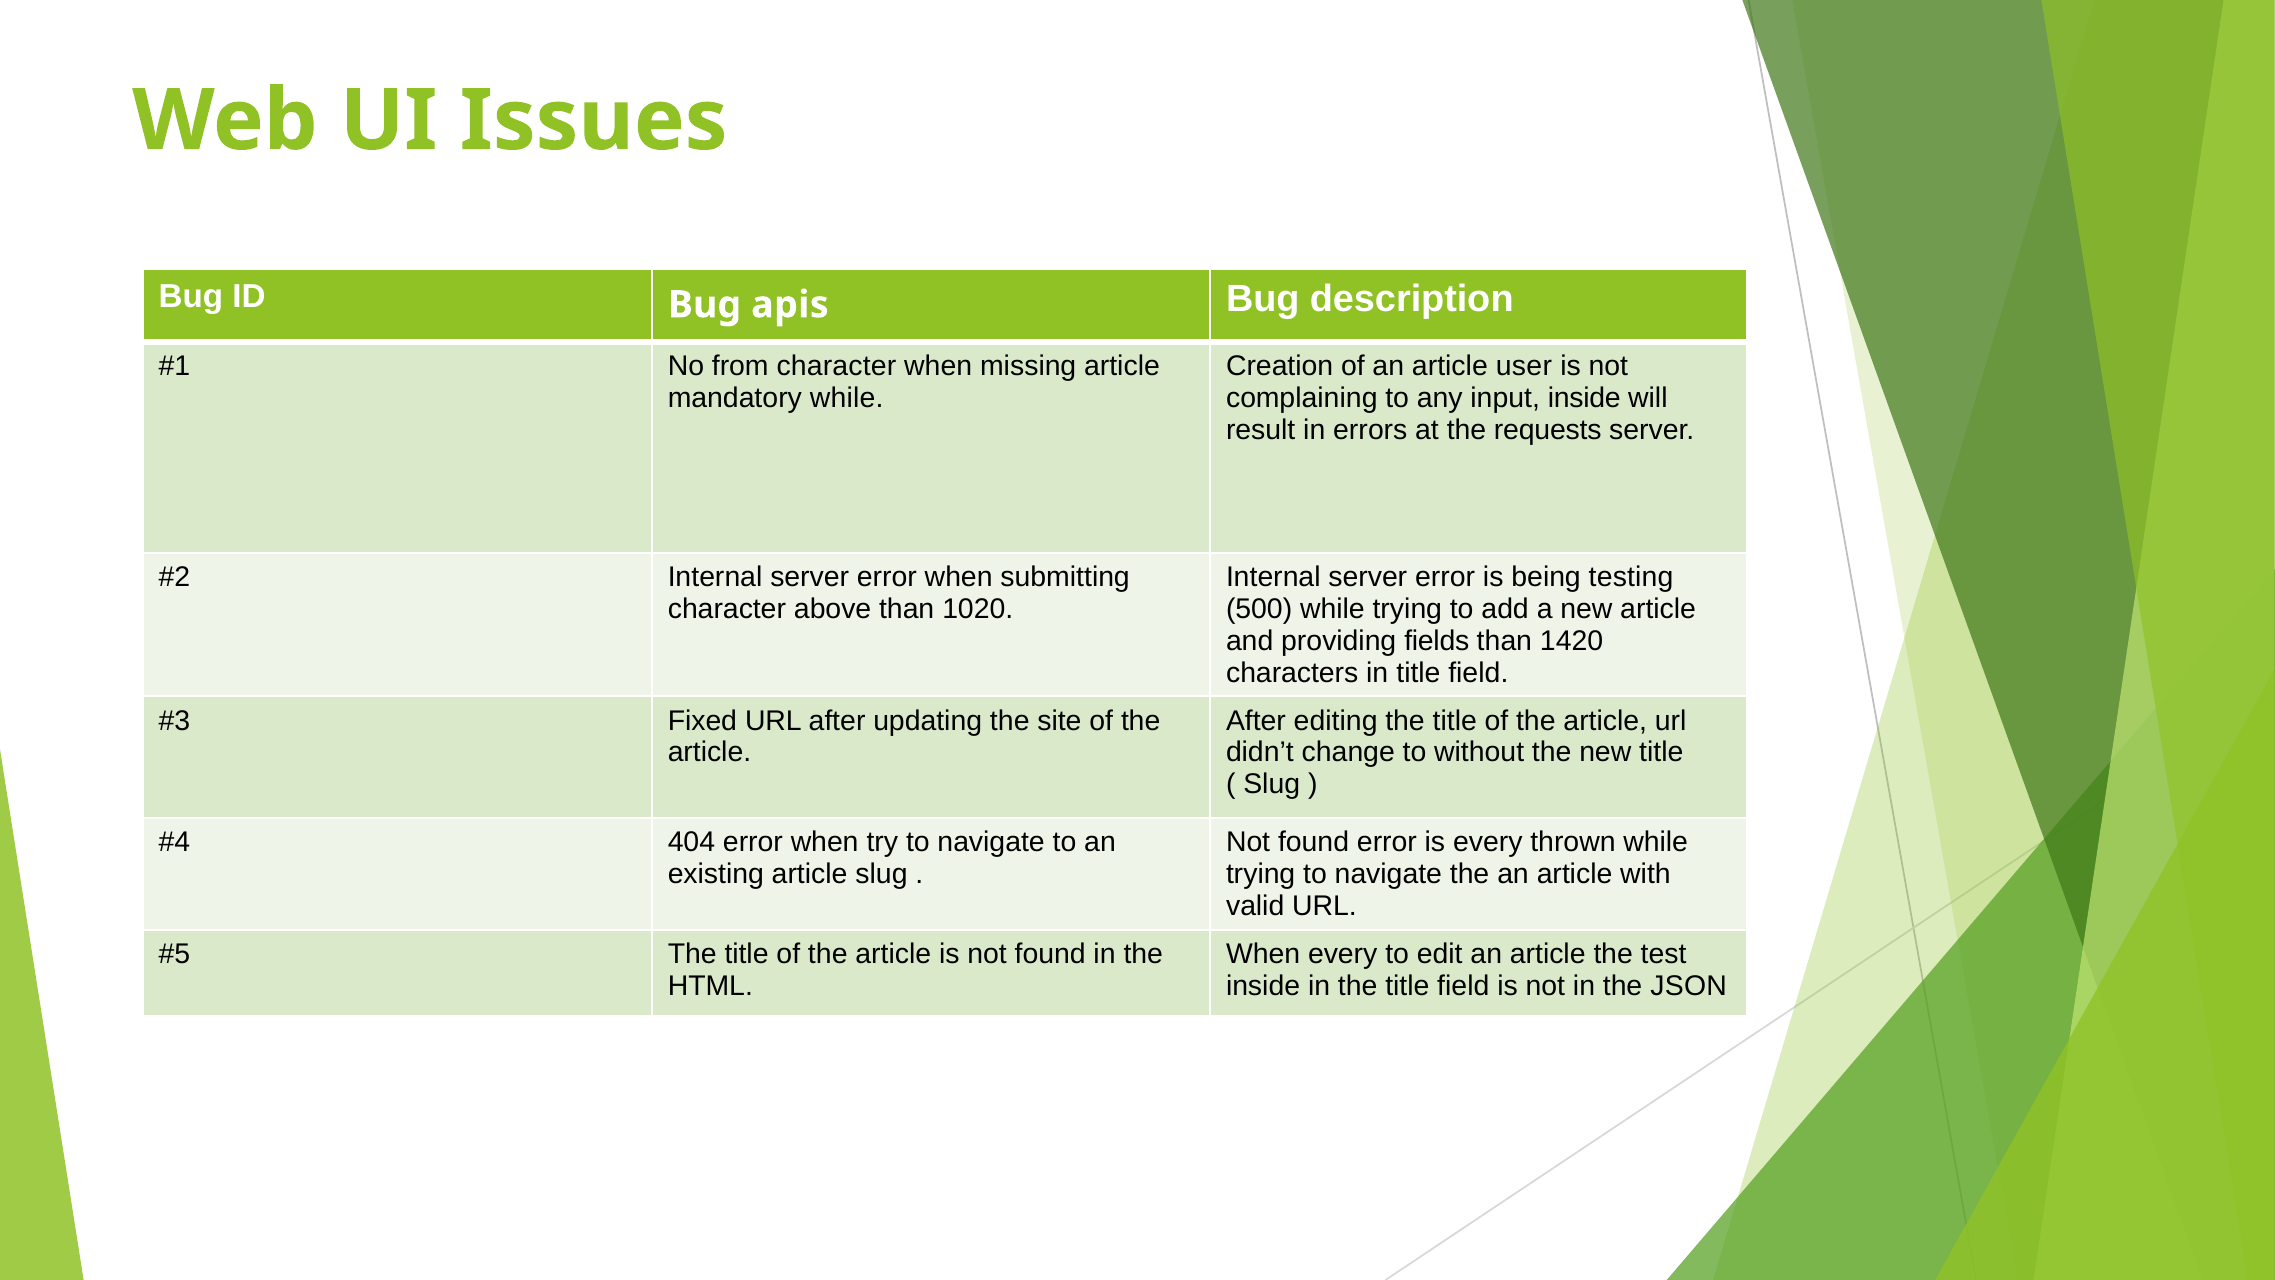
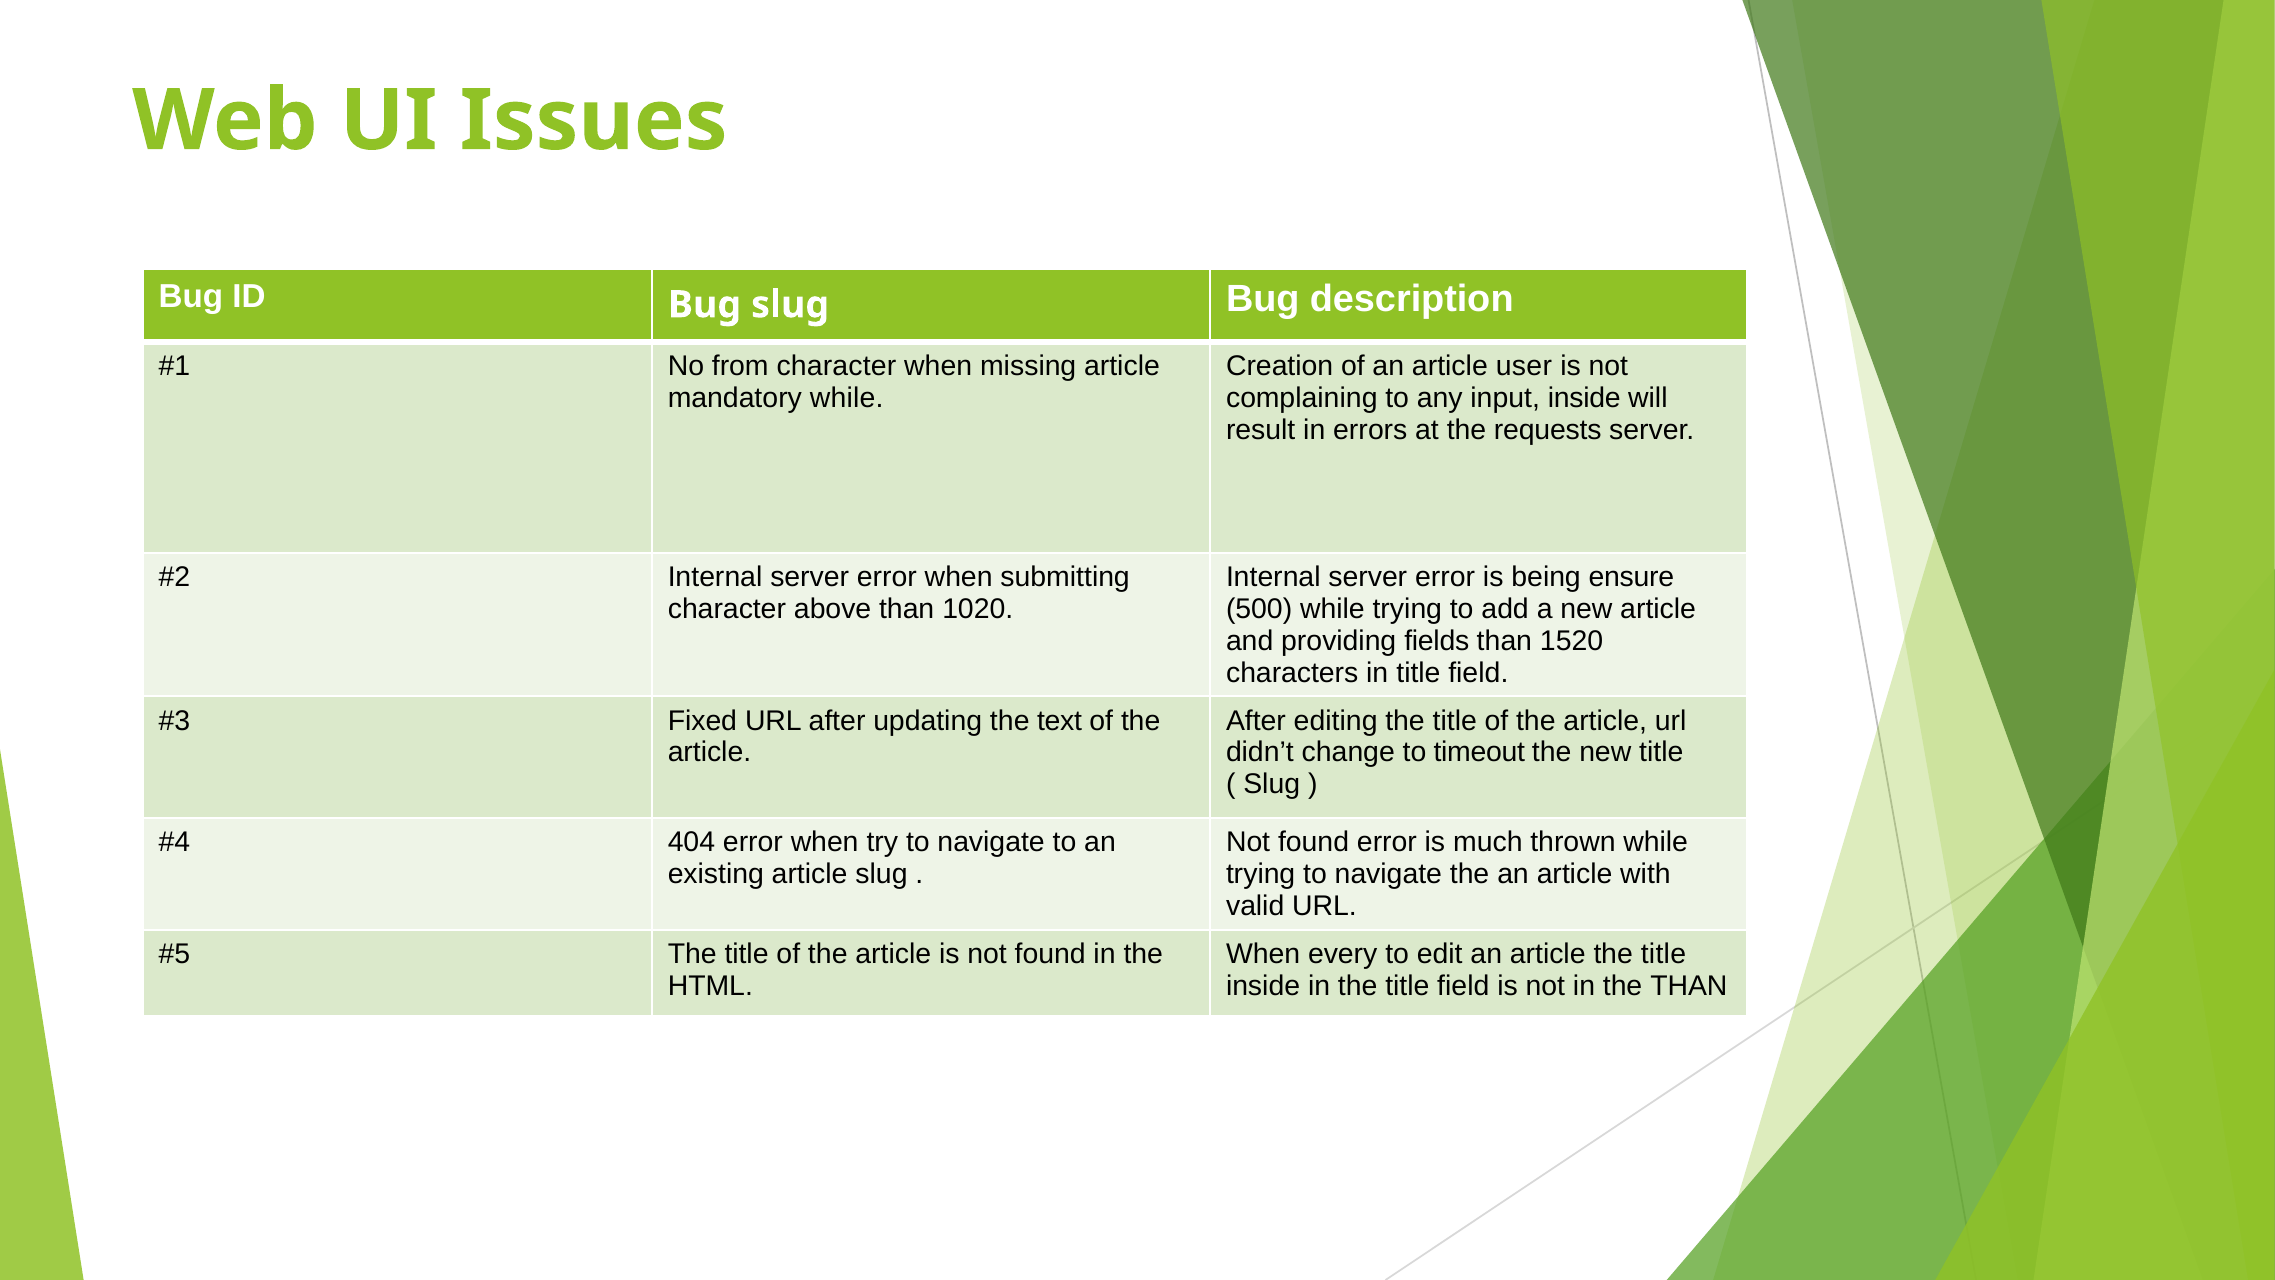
Bug apis: apis -> slug
testing: testing -> ensure
1420: 1420 -> 1520
site: site -> text
without: without -> timeout
is every: every -> much
article the test: test -> title
the JSON: JSON -> THAN
